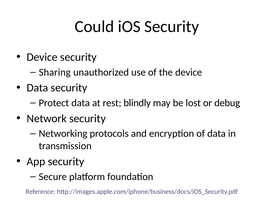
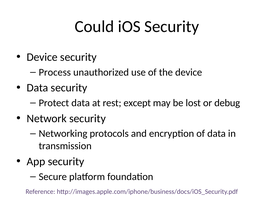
Sharing: Sharing -> Process
blindly: blindly -> except
